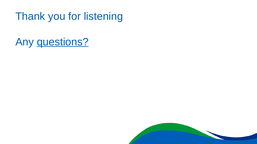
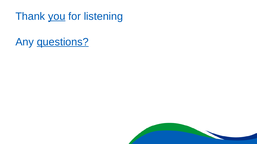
you underline: none -> present
